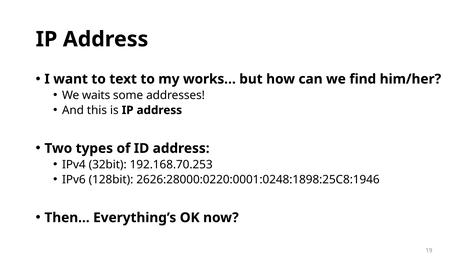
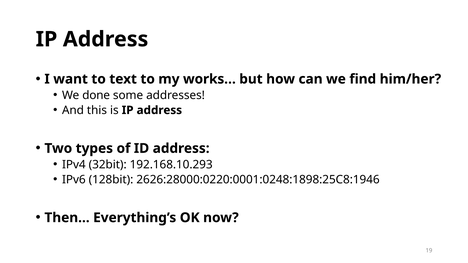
waits: waits -> done
192.168.70.253: 192.168.70.253 -> 192.168.10.293
